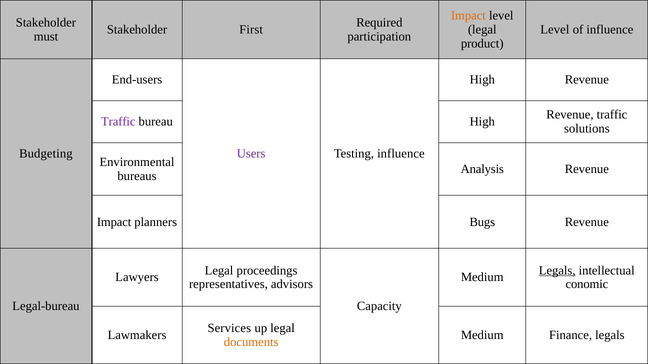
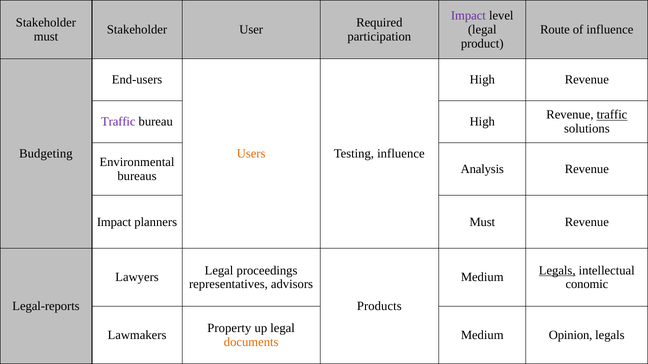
Impact at (468, 16) colour: orange -> purple
First: First -> User
Level at (555, 30): Level -> Route
traffic at (612, 115) underline: none -> present
Users colour: purple -> orange
planners Bugs: Bugs -> Must
Legal-bureau: Legal-bureau -> Legal-reports
Capacity: Capacity -> Products
Services: Services -> Property
Finance: Finance -> Opinion
